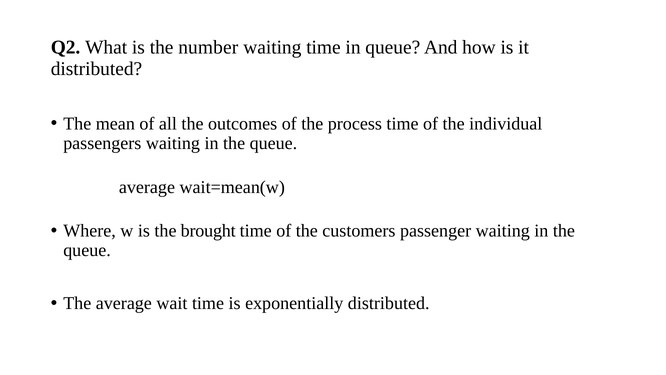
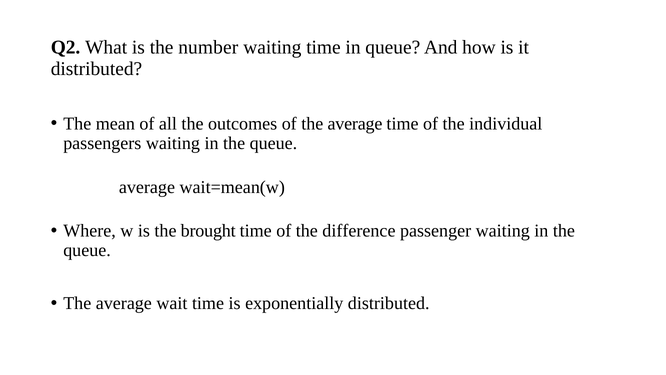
of the process: process -> average
customers: customers -> difference
